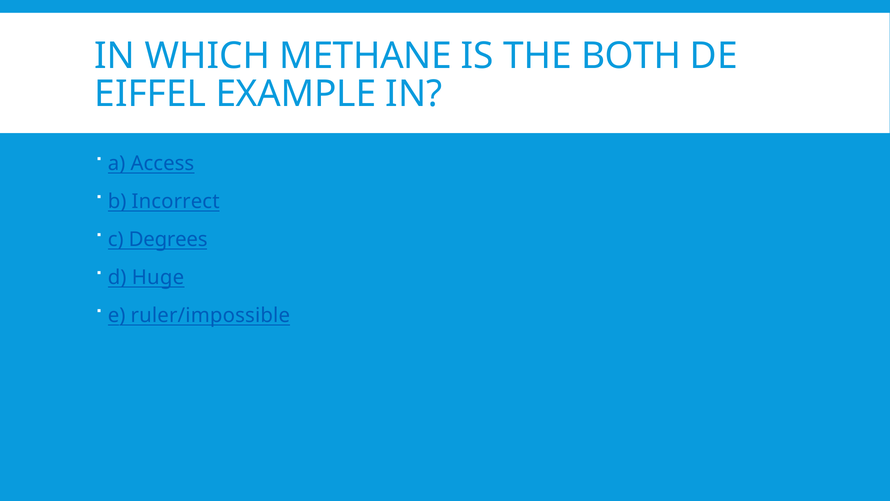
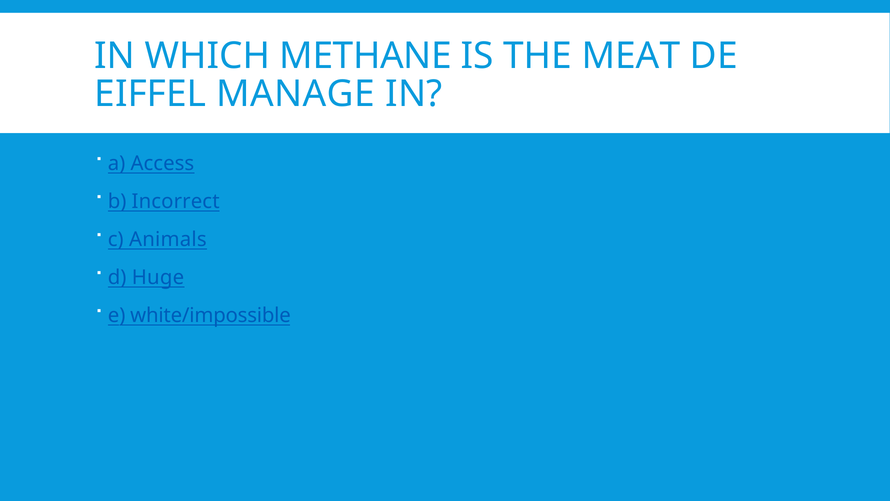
BOTH: BOTH -> MEAT
EXAMPLE: EXAMPLE -> MANAGE
Degrees: Degrees -> Animals
ruler/impossible: ruler/impossible -> white/impossible
